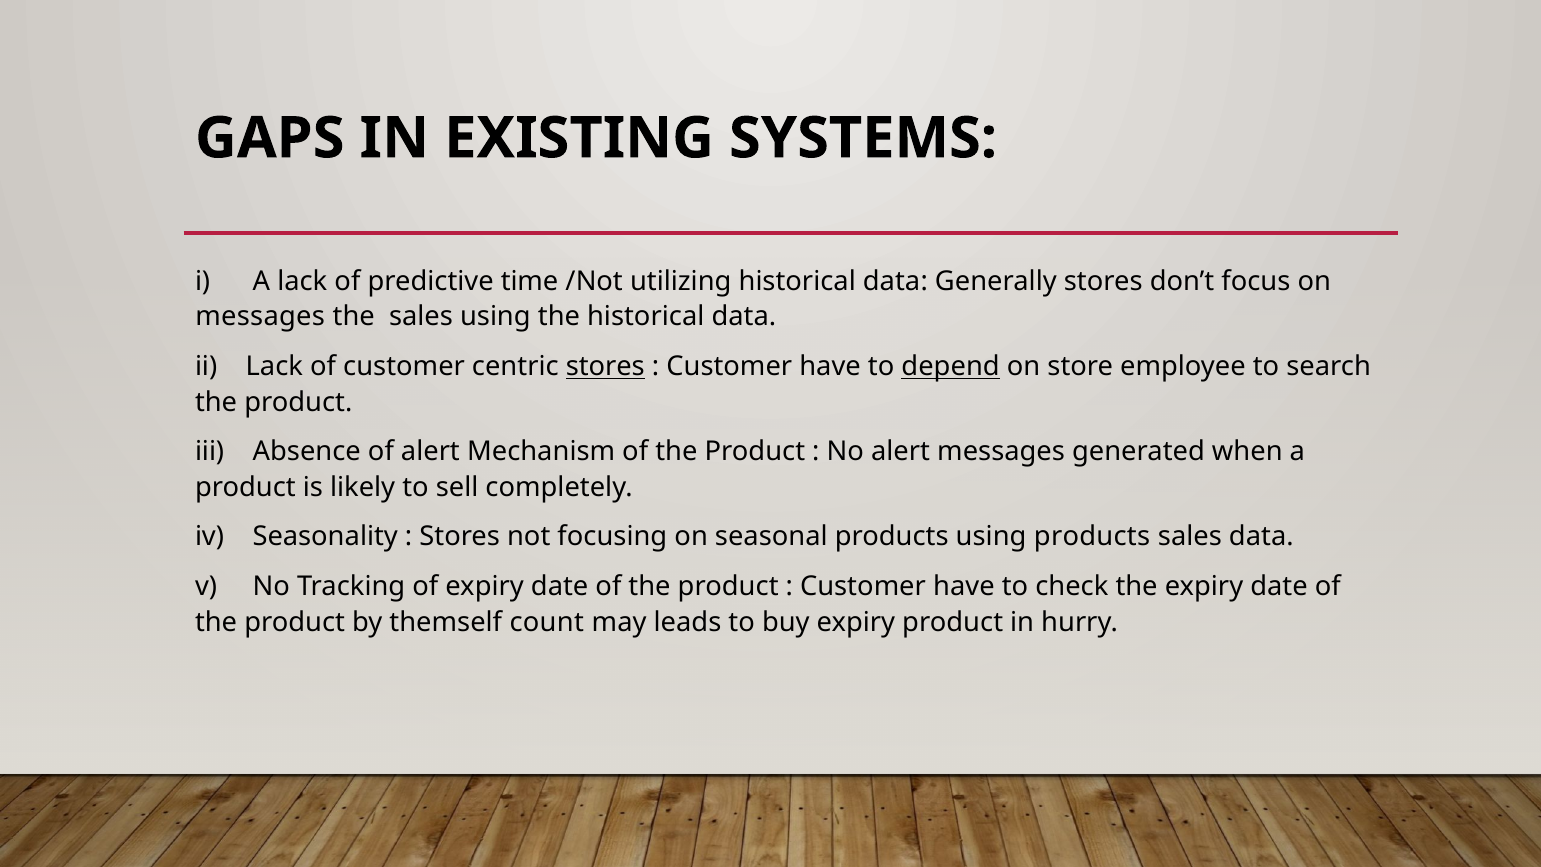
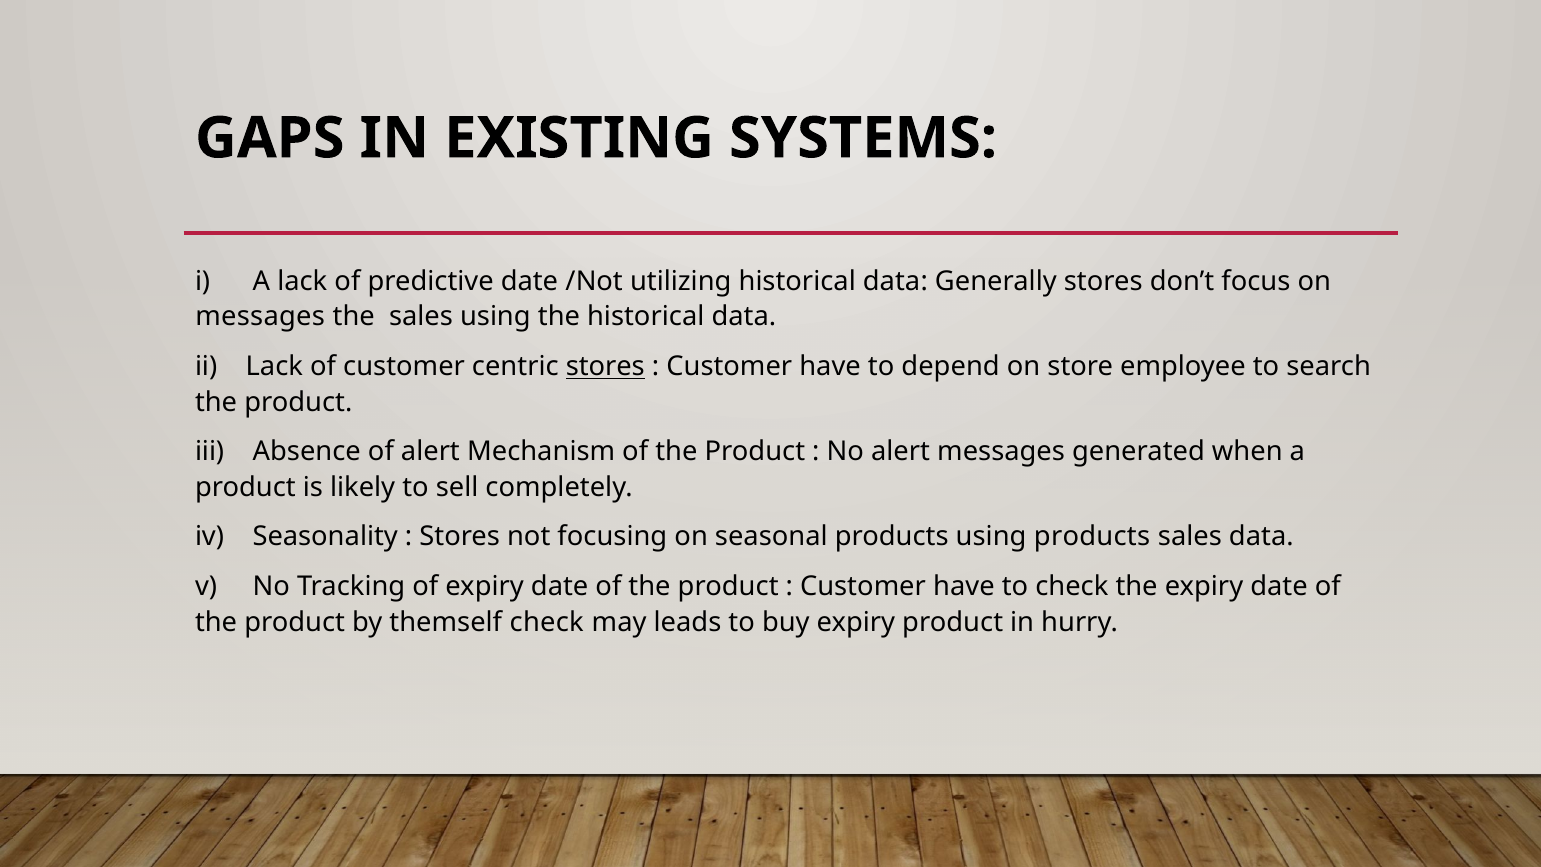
predictive time: time -> date
depend underline: present -> none
themself count: count -> check
